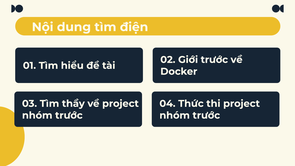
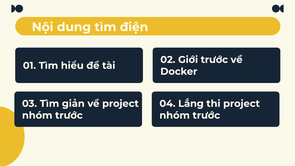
thầy: thầy -> giản
Thức: Thức -> Lắng
